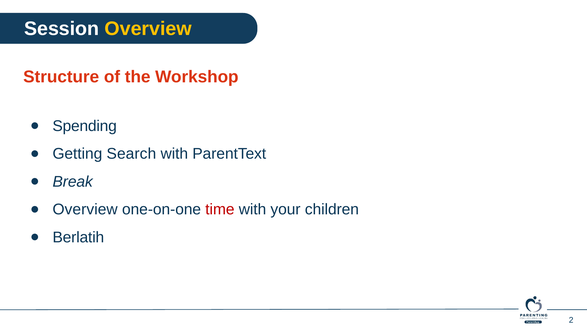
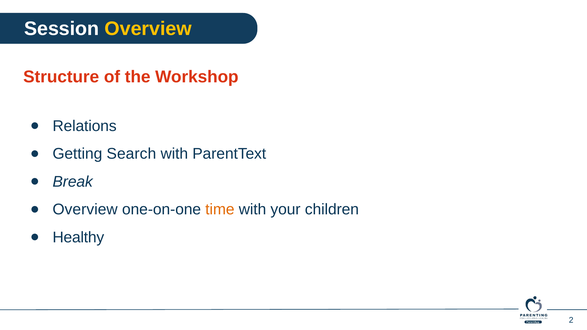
Spending: Spending -> Relations
time colour: red -> orange
Berlatih: Berlatih -> Healthy
